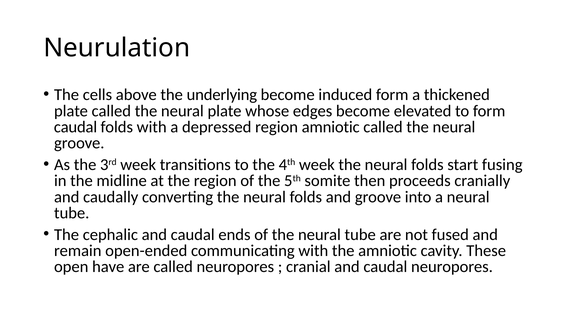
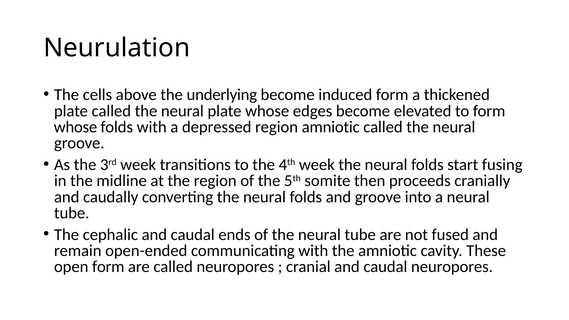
caudal at (76, 127): caudal -> whose
open have: have -> form
